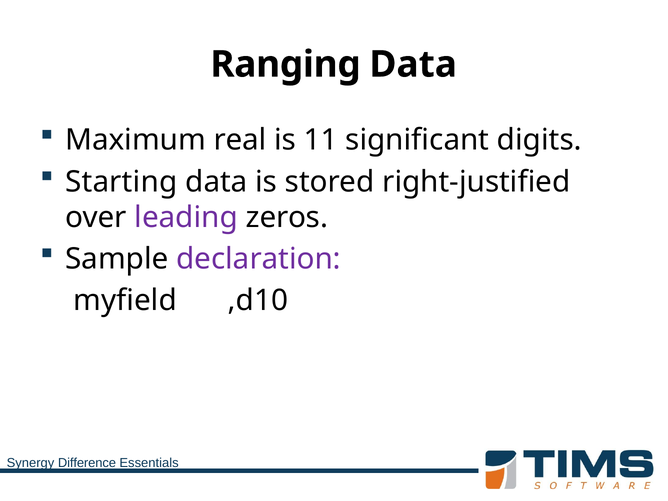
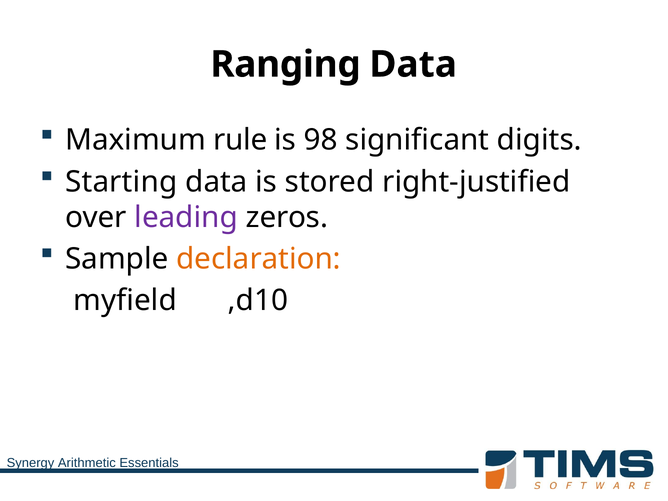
real: real -> rule
11: 11 -> 98
declaration colour: purple -> orange
Difference: Difference -> Arithmetic
